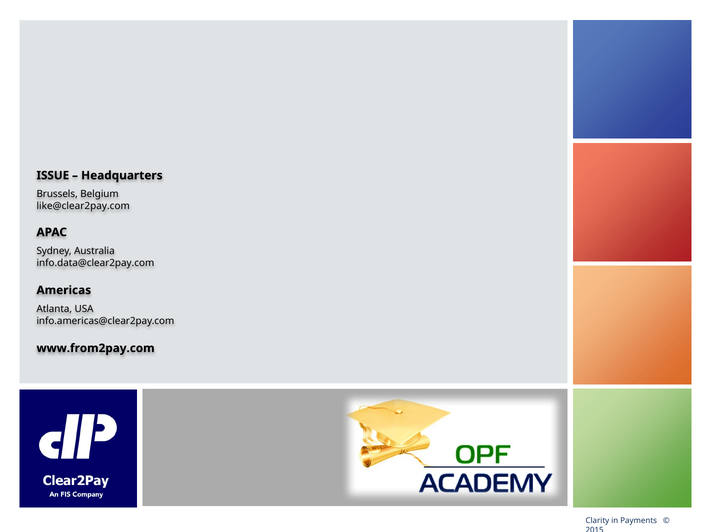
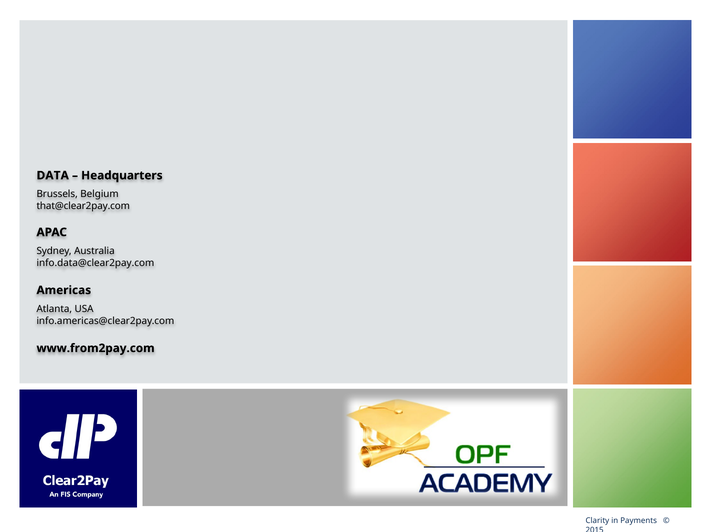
ISSUE: ISSUE -> DATA
like@clear2pay.com: like@clear2pay.com -> that@clear2pay.com
